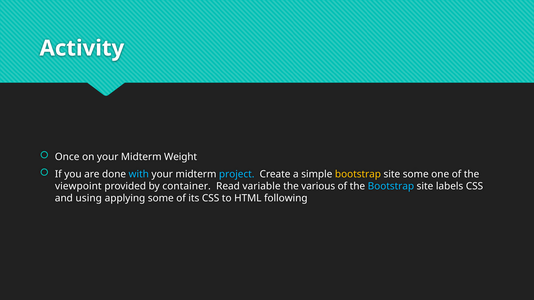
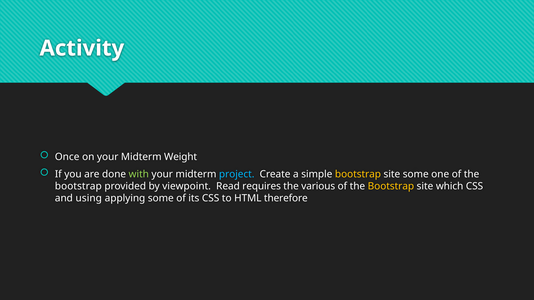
with colour: light blue -> light green
viewpoint at (78, 186): viewpoint -> bootstrap
container: container -> viewpoint
variable: variable -> requires
Bootstrap at (391, 186) colour: light blue -> yellow
labels: labels -> which
following: following -> therefore
